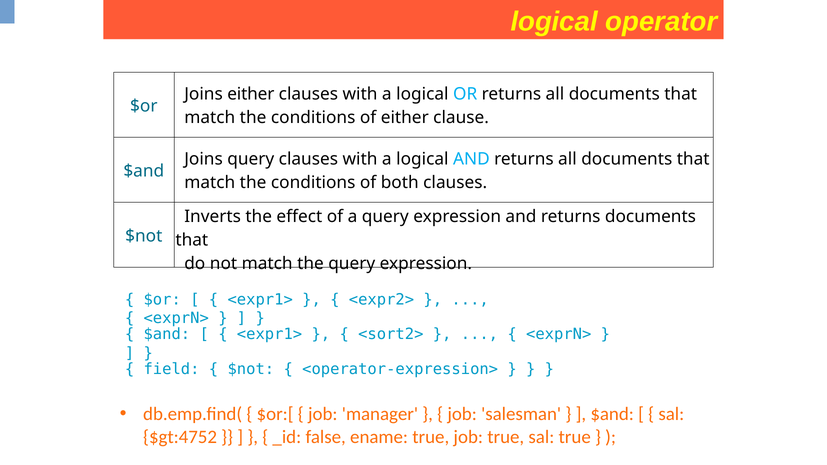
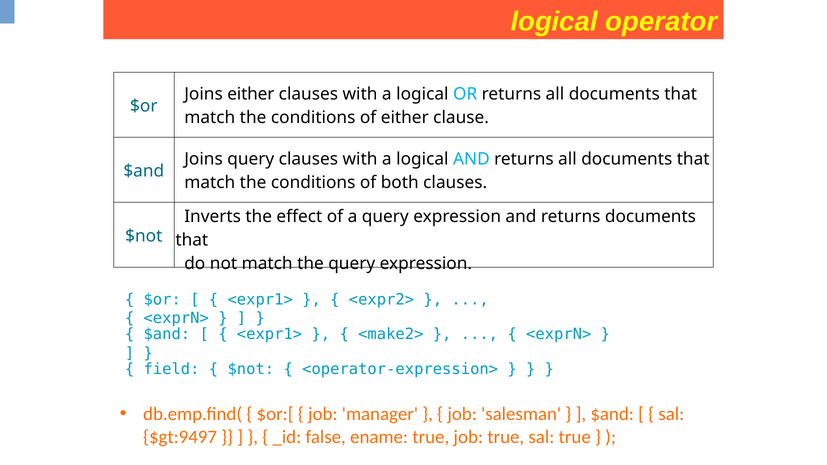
<sort2>: <sort2> -> <make2>
$gt:4752: $gt:4752 -> $gt:9497
